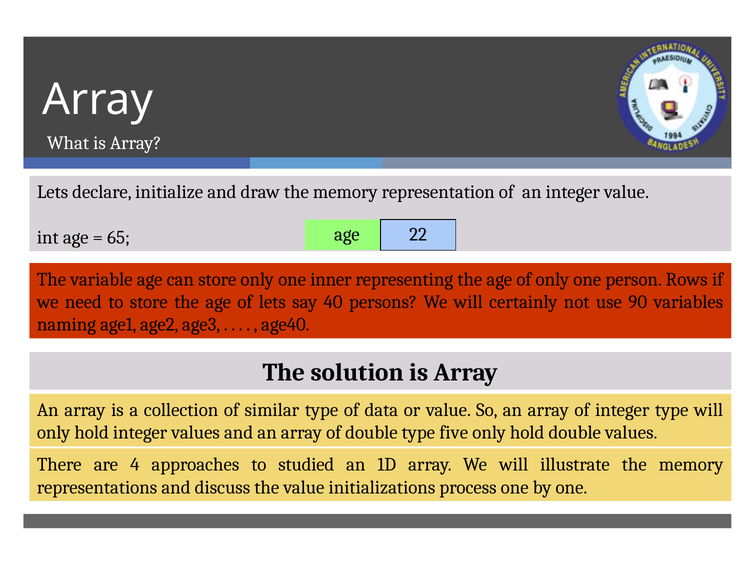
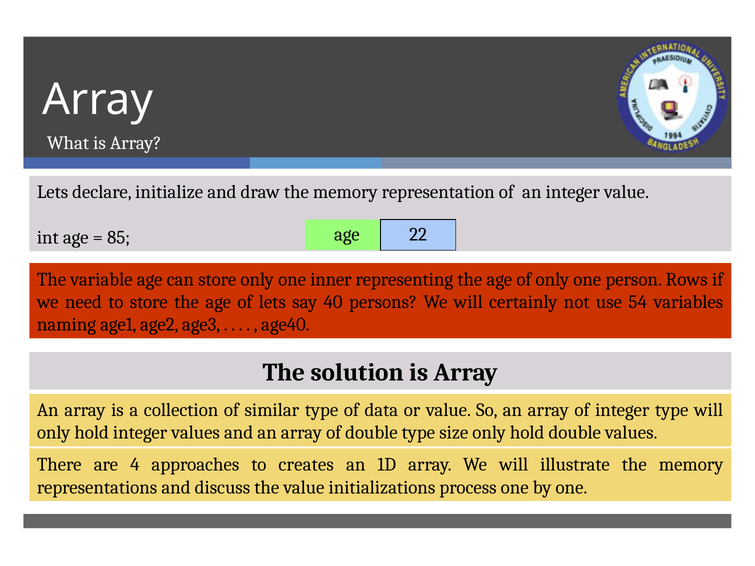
65: 65 -> 85
90: 90 -> 54
five: five -> size
studied: studied -> creates
